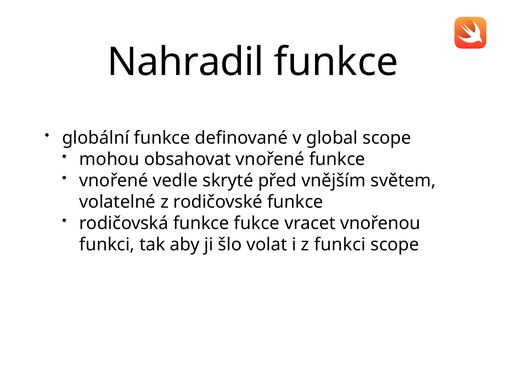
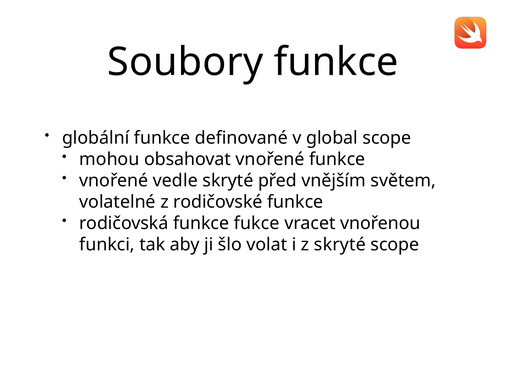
Nahradil: Nahradil -> Soubory
z funkci: funkci -> skryté
